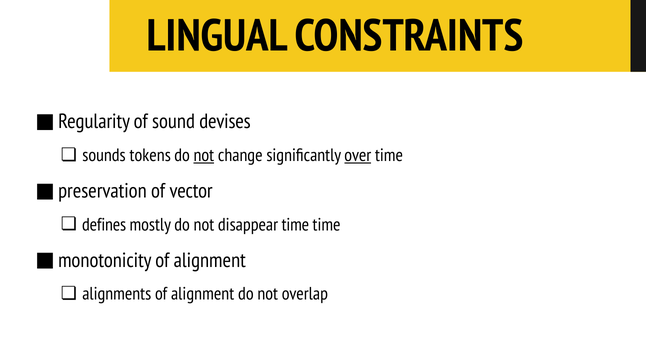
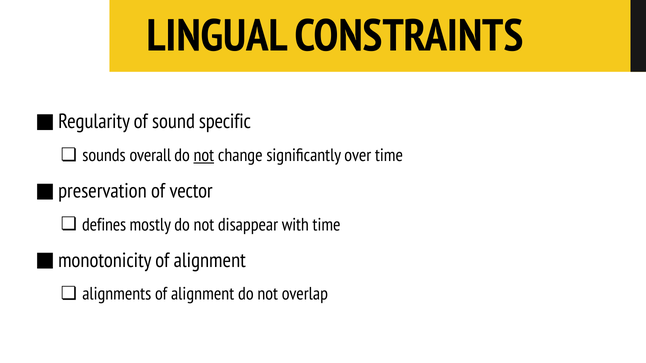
devises: devises -> specific
tokens: tokens -> overall
over underline: present -> none
disappear time: time -> with
